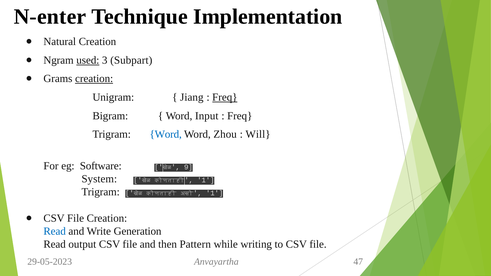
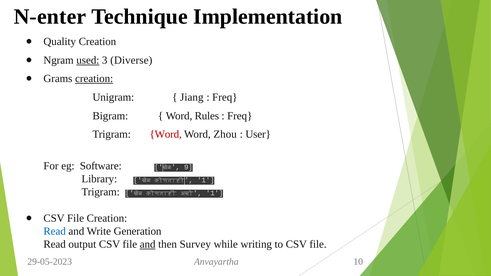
Natural: Natural -> Quality
Subpart: Subpart -> Diverse
Freq at (225, 97) underline: present -> none
Input: Input -> Rules
Word at (166, 134) colour: blue -> red
Will: Will -> User
System: System -> Library
and at (148, 245) underline: none -> present
Pattern: Pattern -> Survey
47: 47 -> 10
